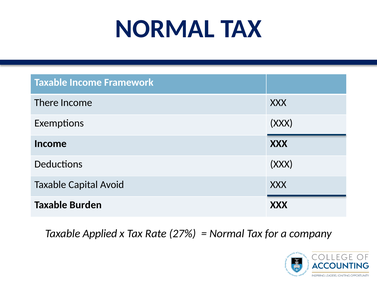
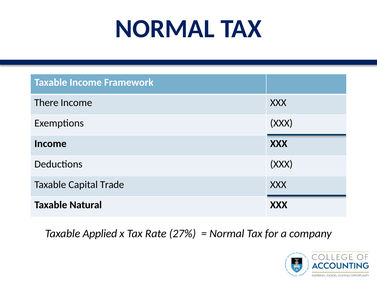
Avoid: Avoid -> Trade
Burden: Burden -> Natural
